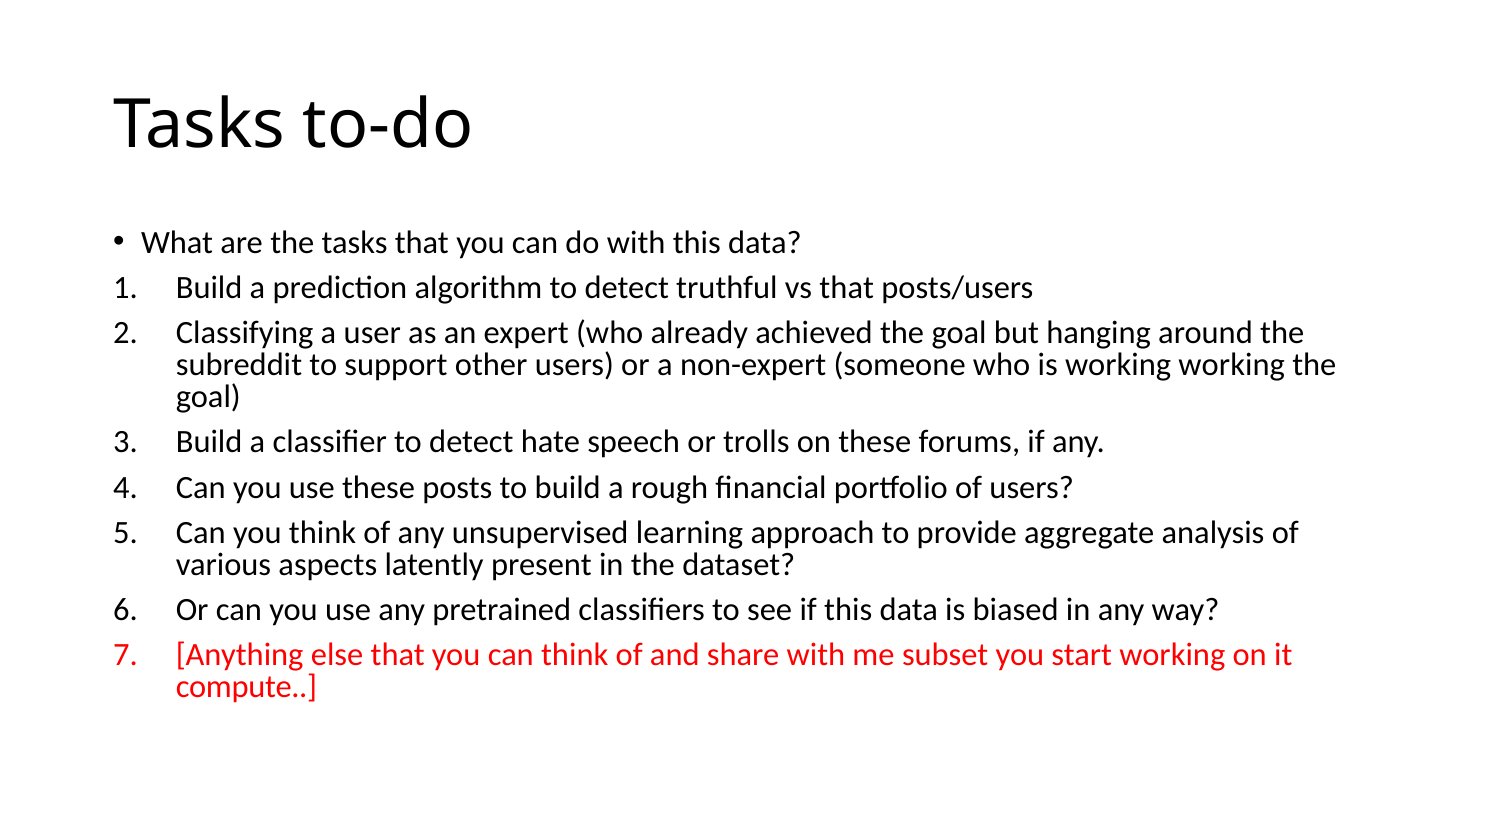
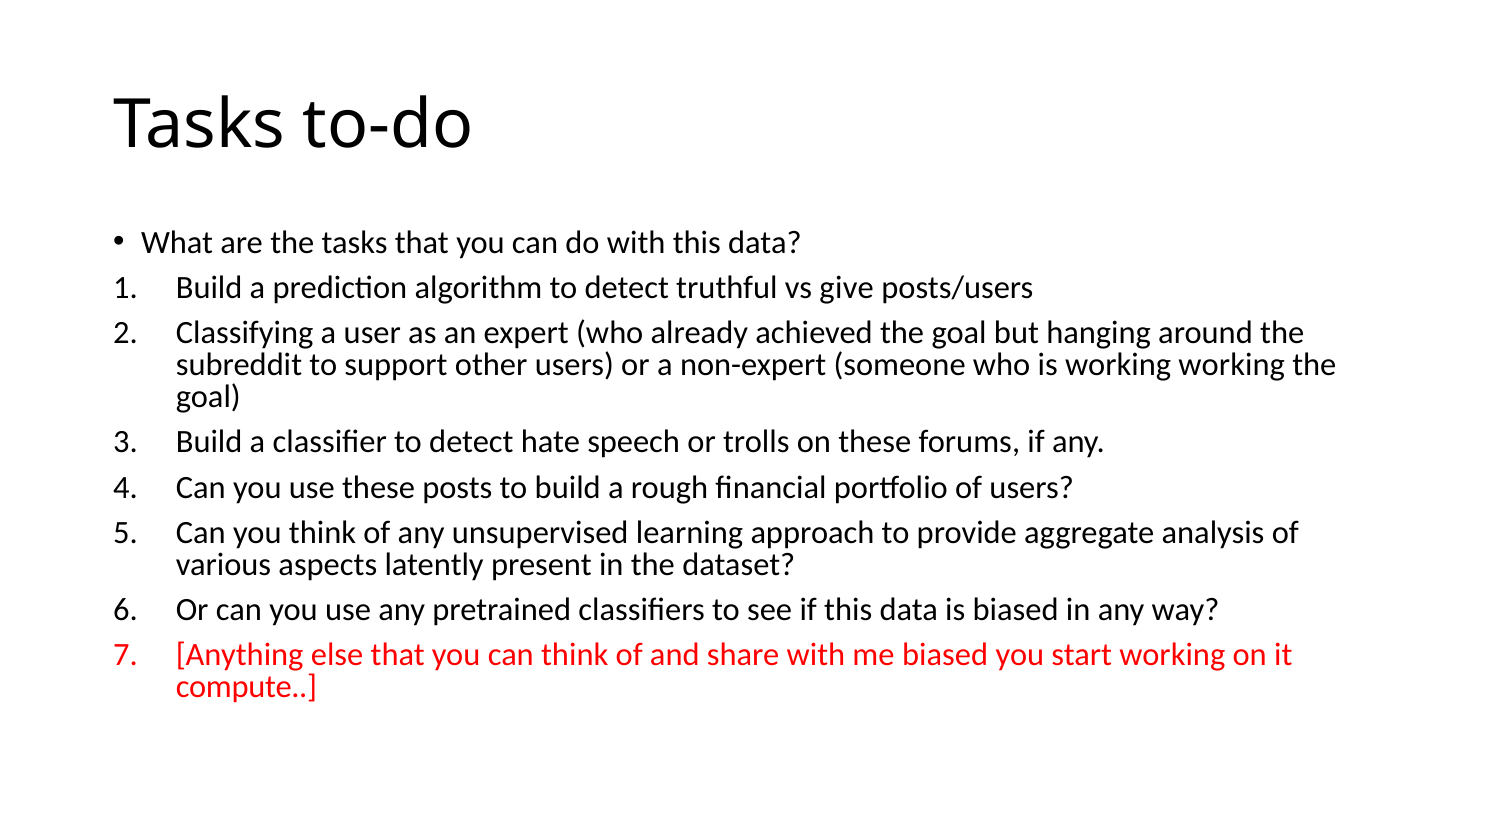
vs that: that -> give
me subset: subset -> biased
